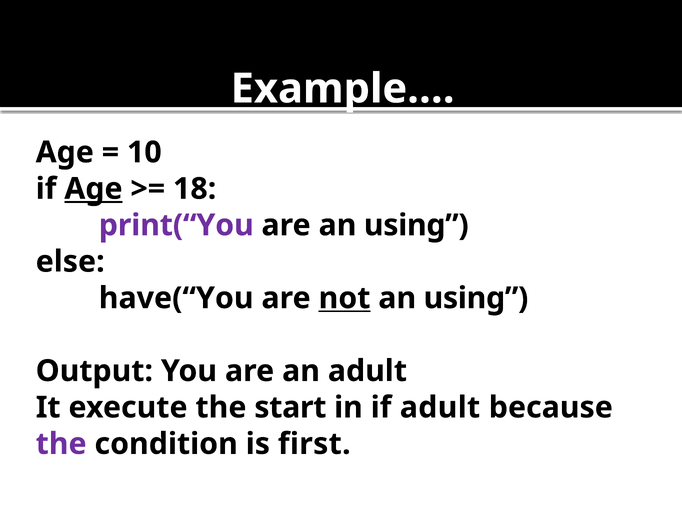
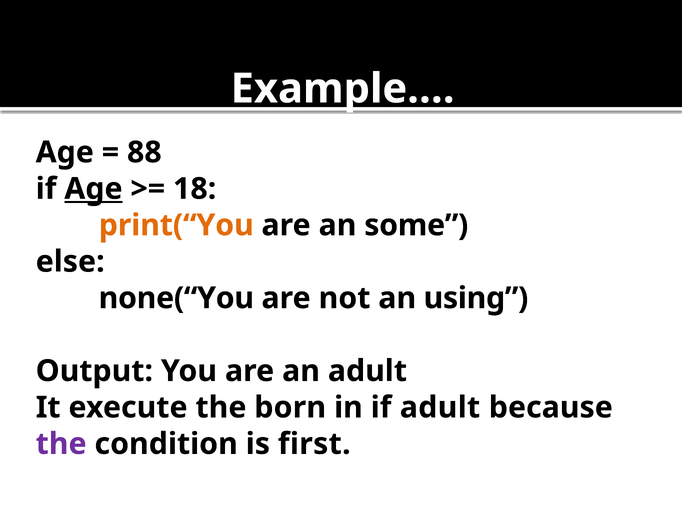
10: 10 -> 88
print(“You colour: purple -> orange
are an using: using -> some
have(“You: have(“You -> none(“You
not underline: present -> none
start: start -> born
